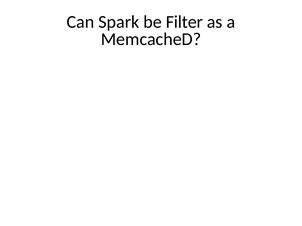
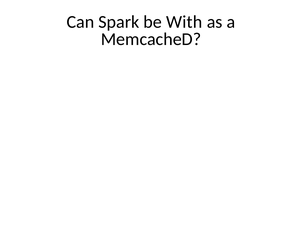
Filter: Filter -> With
